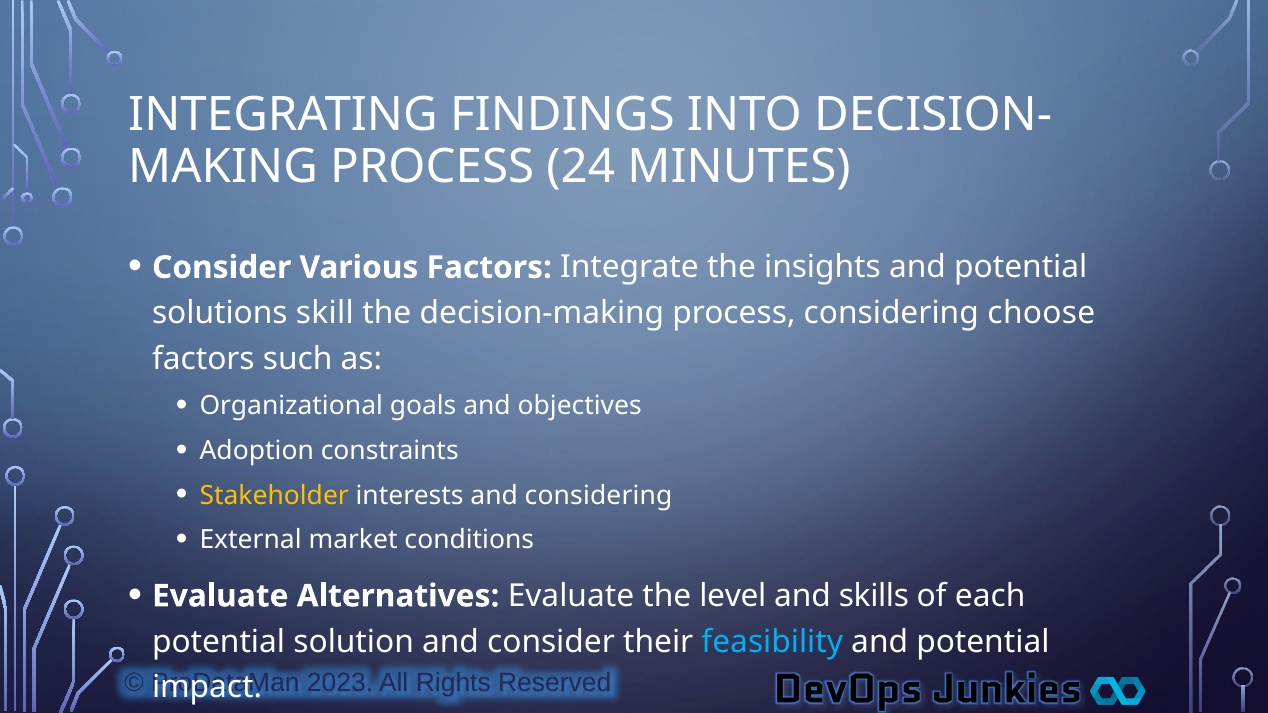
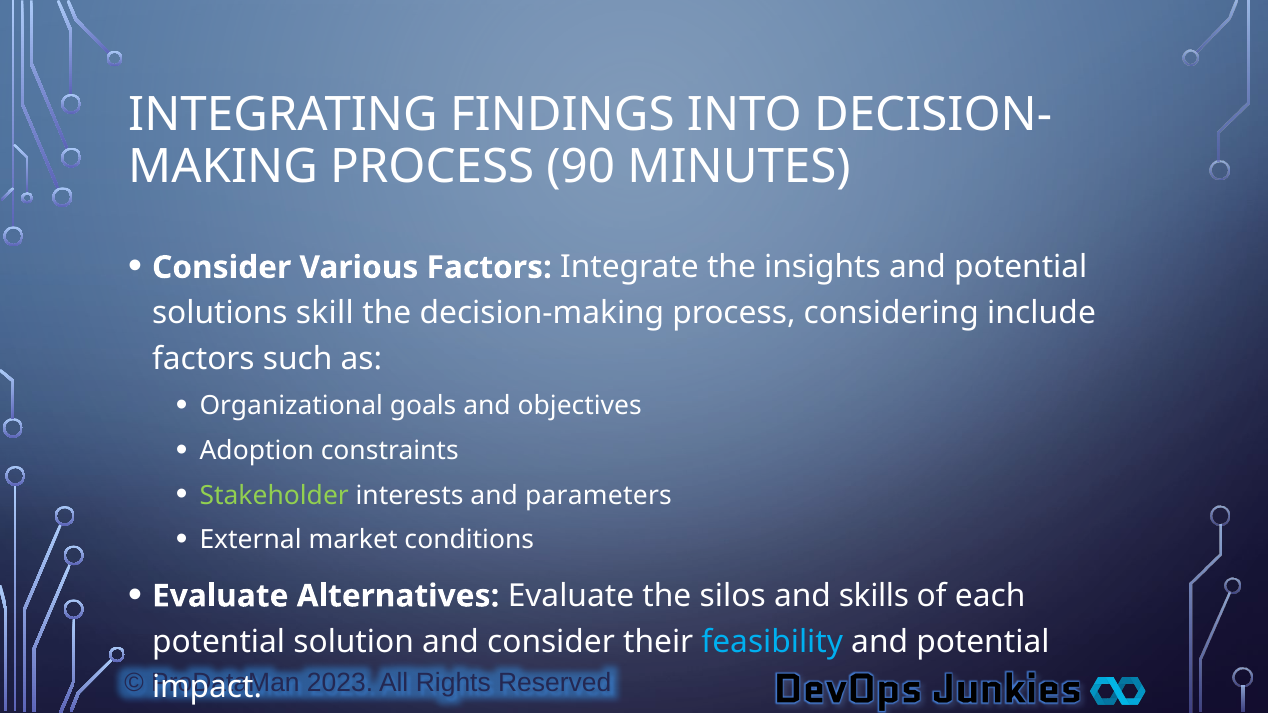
24: 24 -> 90
choose: choose -> include
Stakeholder colour: yellow -> light green
and considering: considering -> parameters
level: level -> silos
